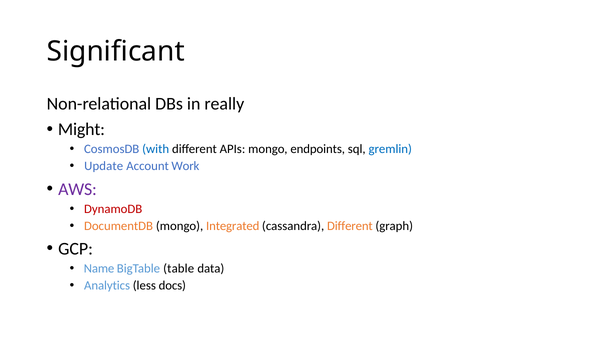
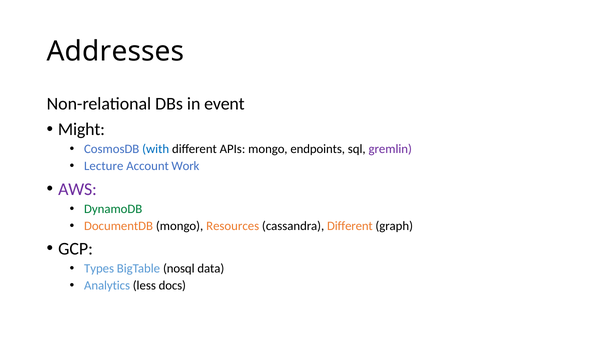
Significant: Significant -> Addresses
really: really -> event
gremlin colour: blue -> purple
Update: Update -> Lecture
DynamoDB colour: red -> green
Integrated: Integrated -> Resources
Name: Name -> Types
table: table -> nosql
